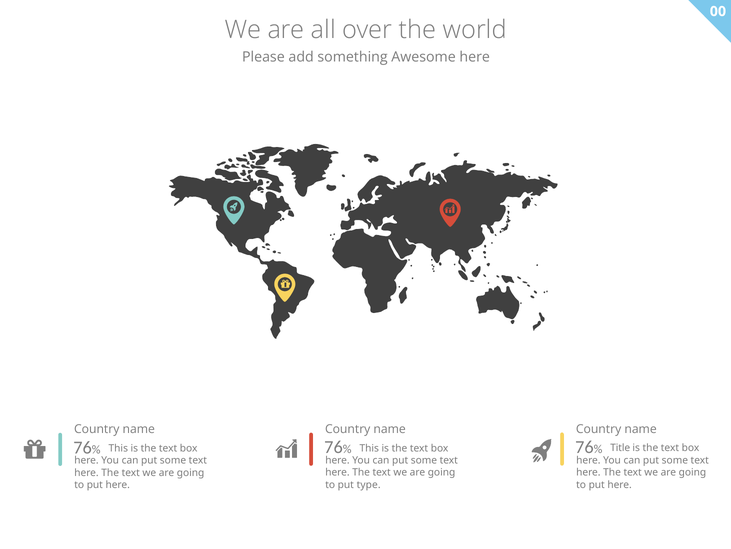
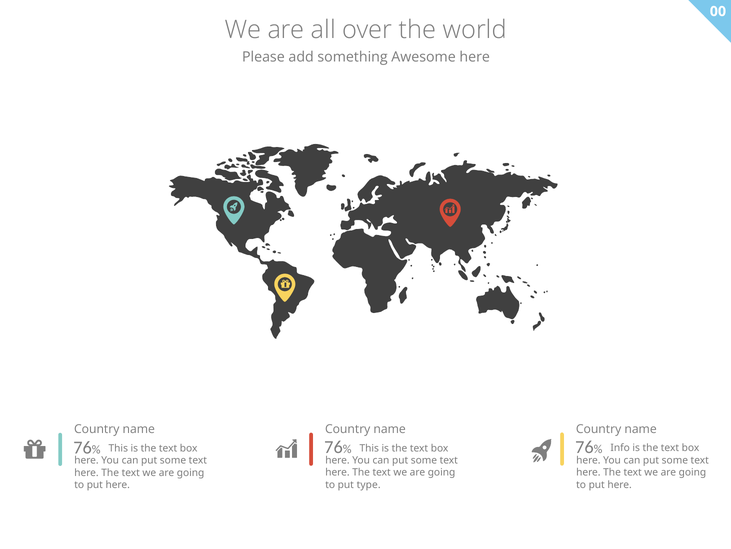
Title: Title -> Info
